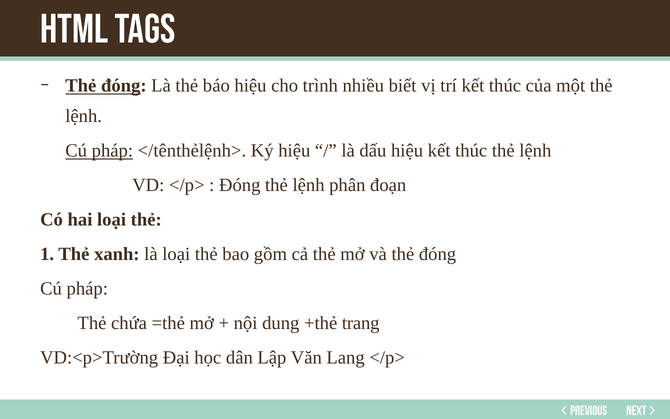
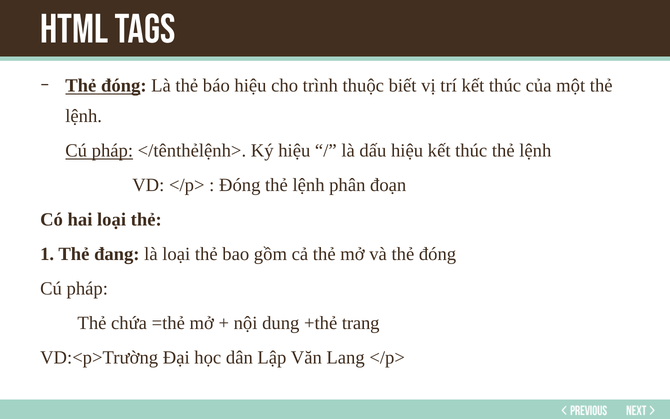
nhiều: nhiều -> thuộc
xanh: xanh -> đang
